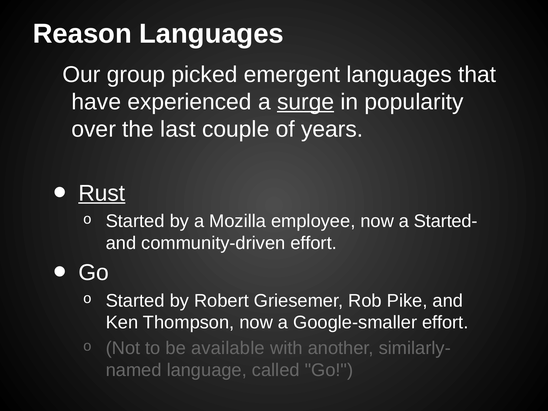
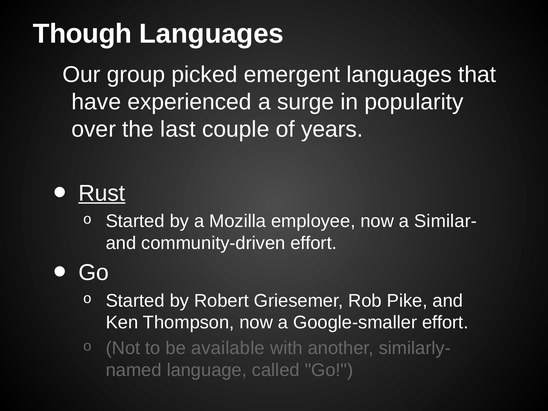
Reason: Reason -> Though
surge underline: present -> none
Started-: Started- -> Similar-
